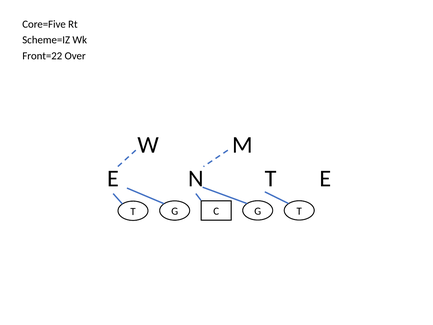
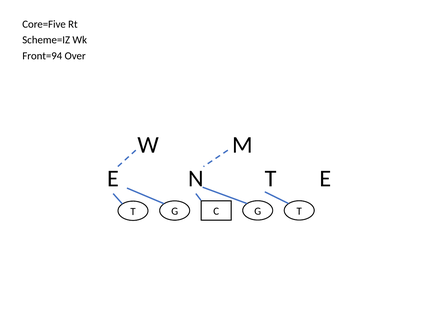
Front=22: Front=22 -> Front=94
